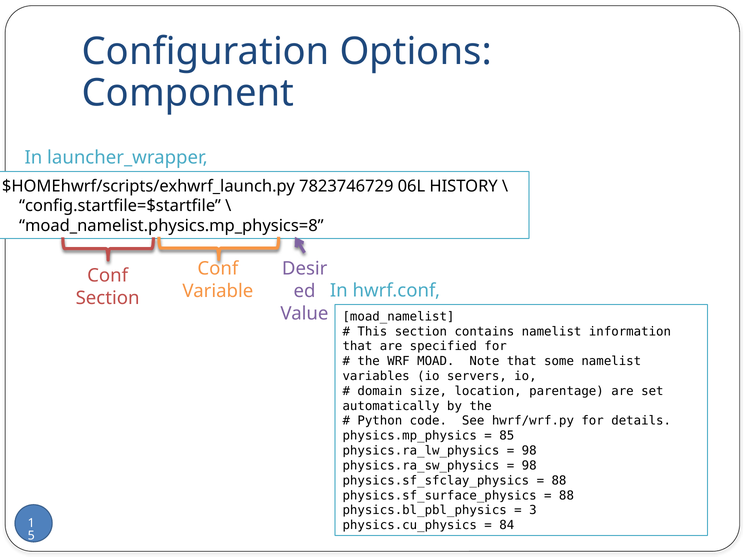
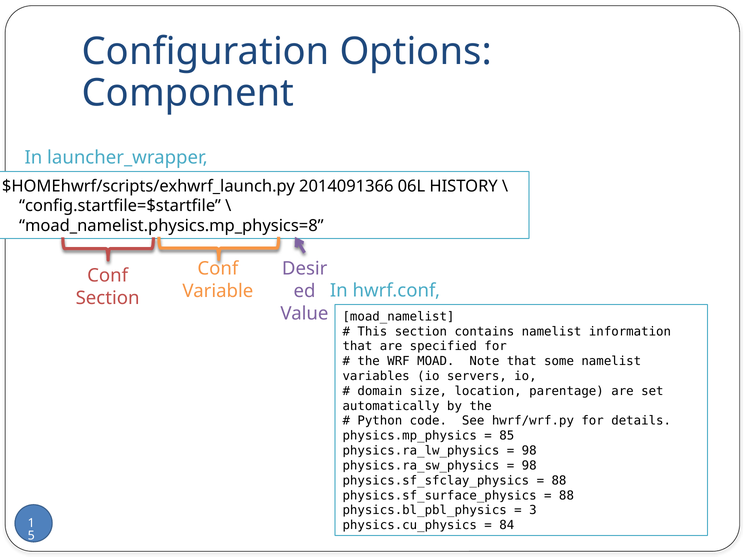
7823746729: 7823746729 -> 2014091366
